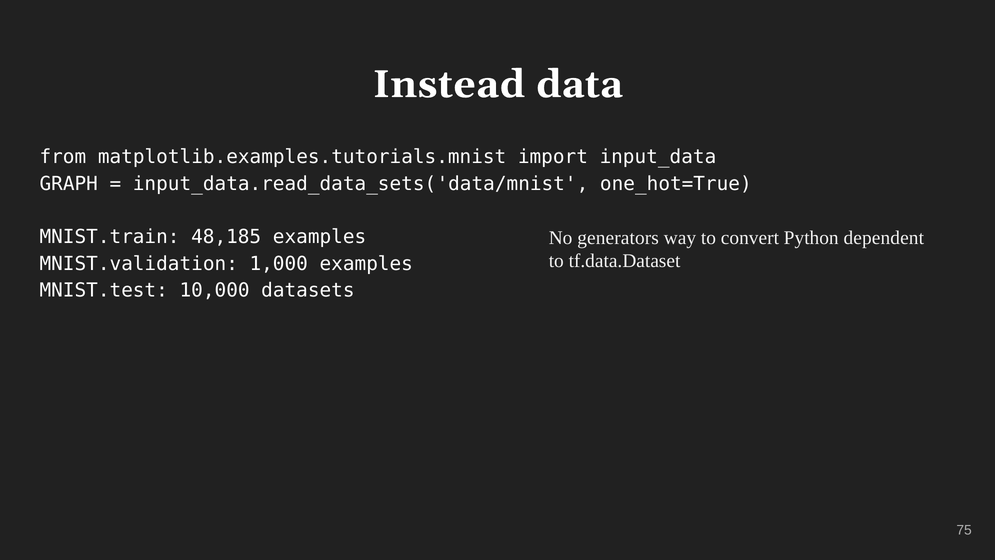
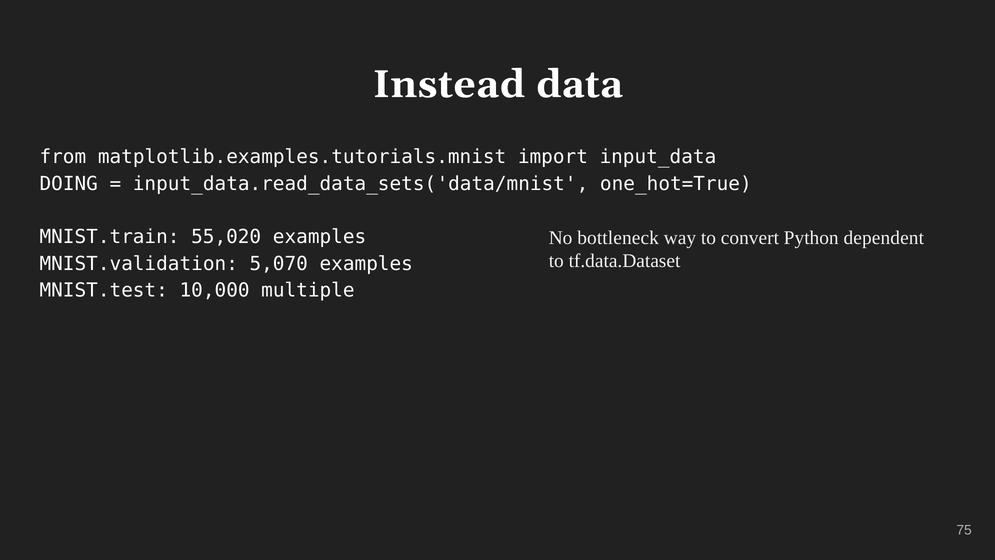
GRAPH: GRAPH -> DOING
48,185: 48,185 -> 55,020
generators: generators -> bottleneck
1,000: 1,000 -> 5,070
datasets: datasets -> multiple
